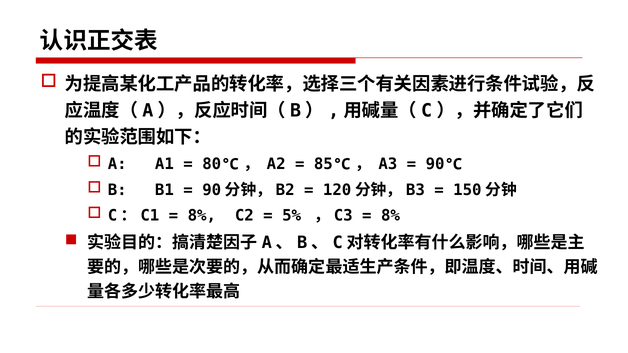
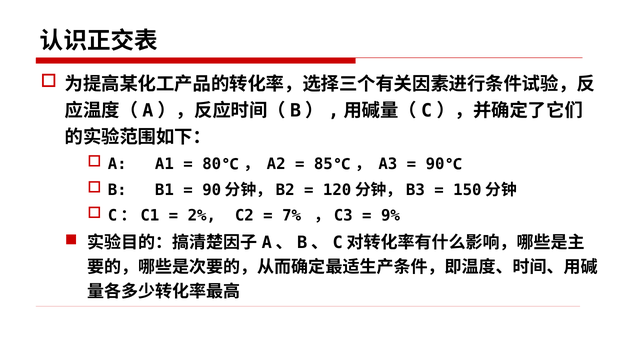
8% at (202, 216): 8% -> 2%
5%: 5% -> 7%
8% at (390, 216): 8% -> 9%
